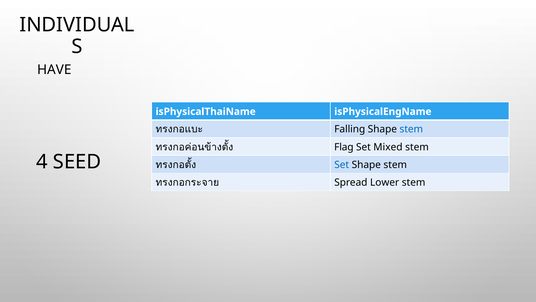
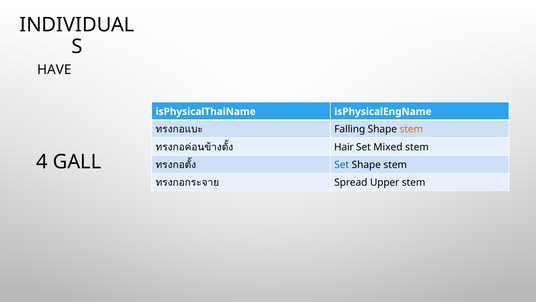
stem at (411, 129) colour: blue -> orange
Flag: Flag -> Hair
SEED: SEED -> GALL
Lower: Lower -> Upper
